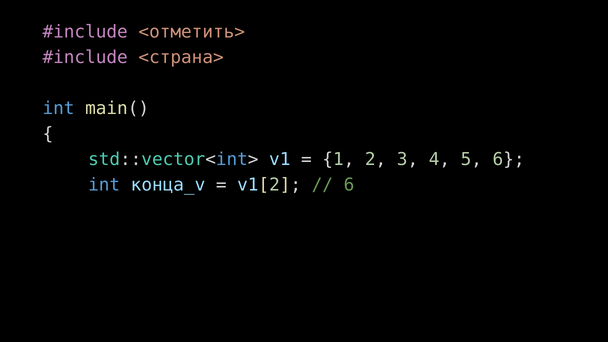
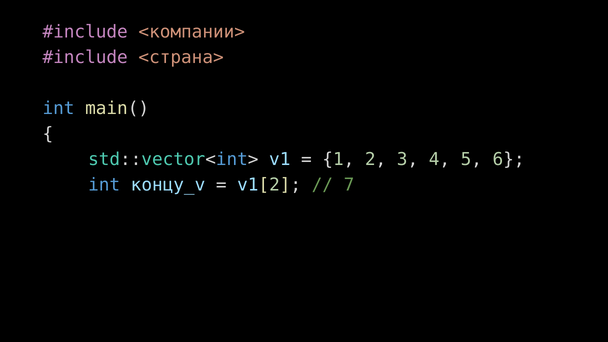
<отметить>: <отметить> -> <компании>
конца_v: конца_v -> концу_v
6 at (349, 185): 6 -> 7
